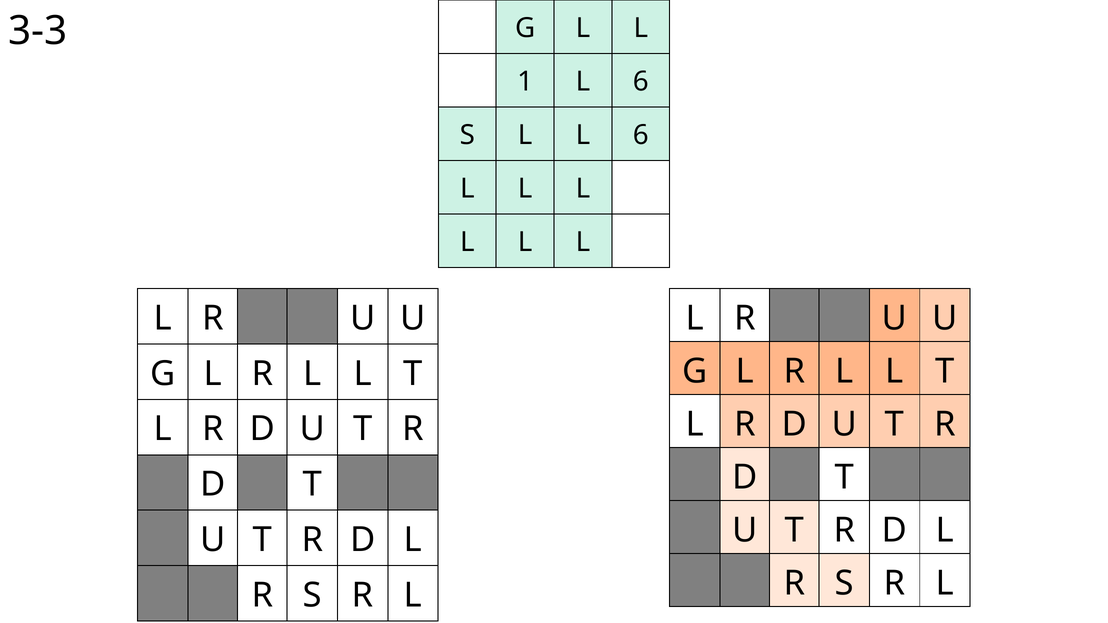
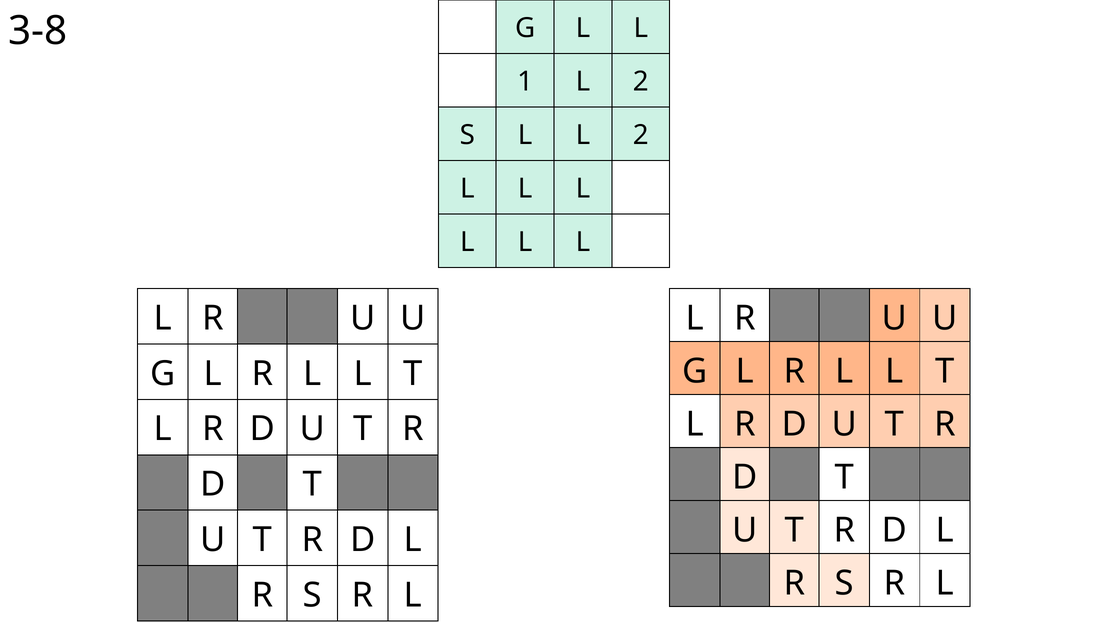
3-3: 3-3 -> 3-8
1 L 6: 6 -> 2
L L 6: 6 -> 2
